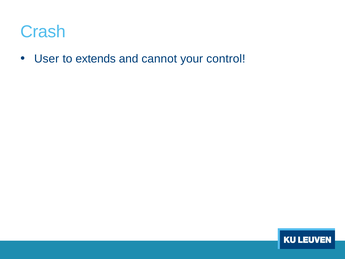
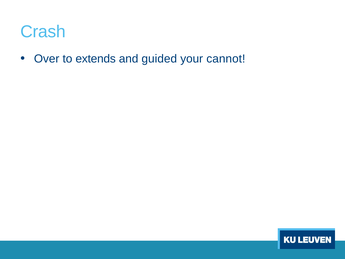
User: User -> Over
cannot: cannot -> guided
control: control -> cannot
